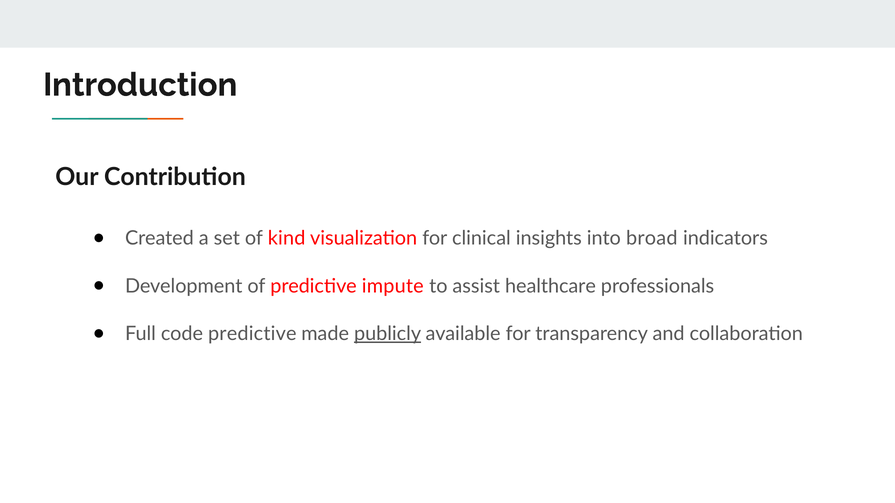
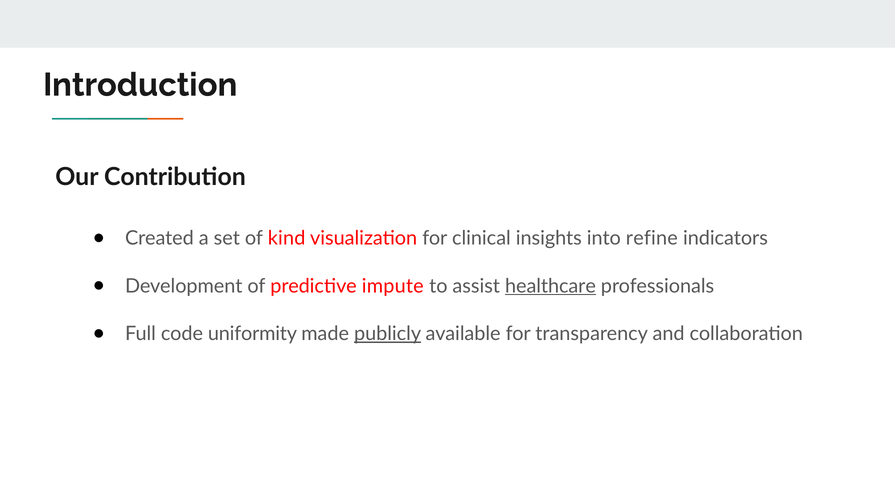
broad: broad -> refine
healthcare underline: none -> present
code predictive: predictive -> uniformity
